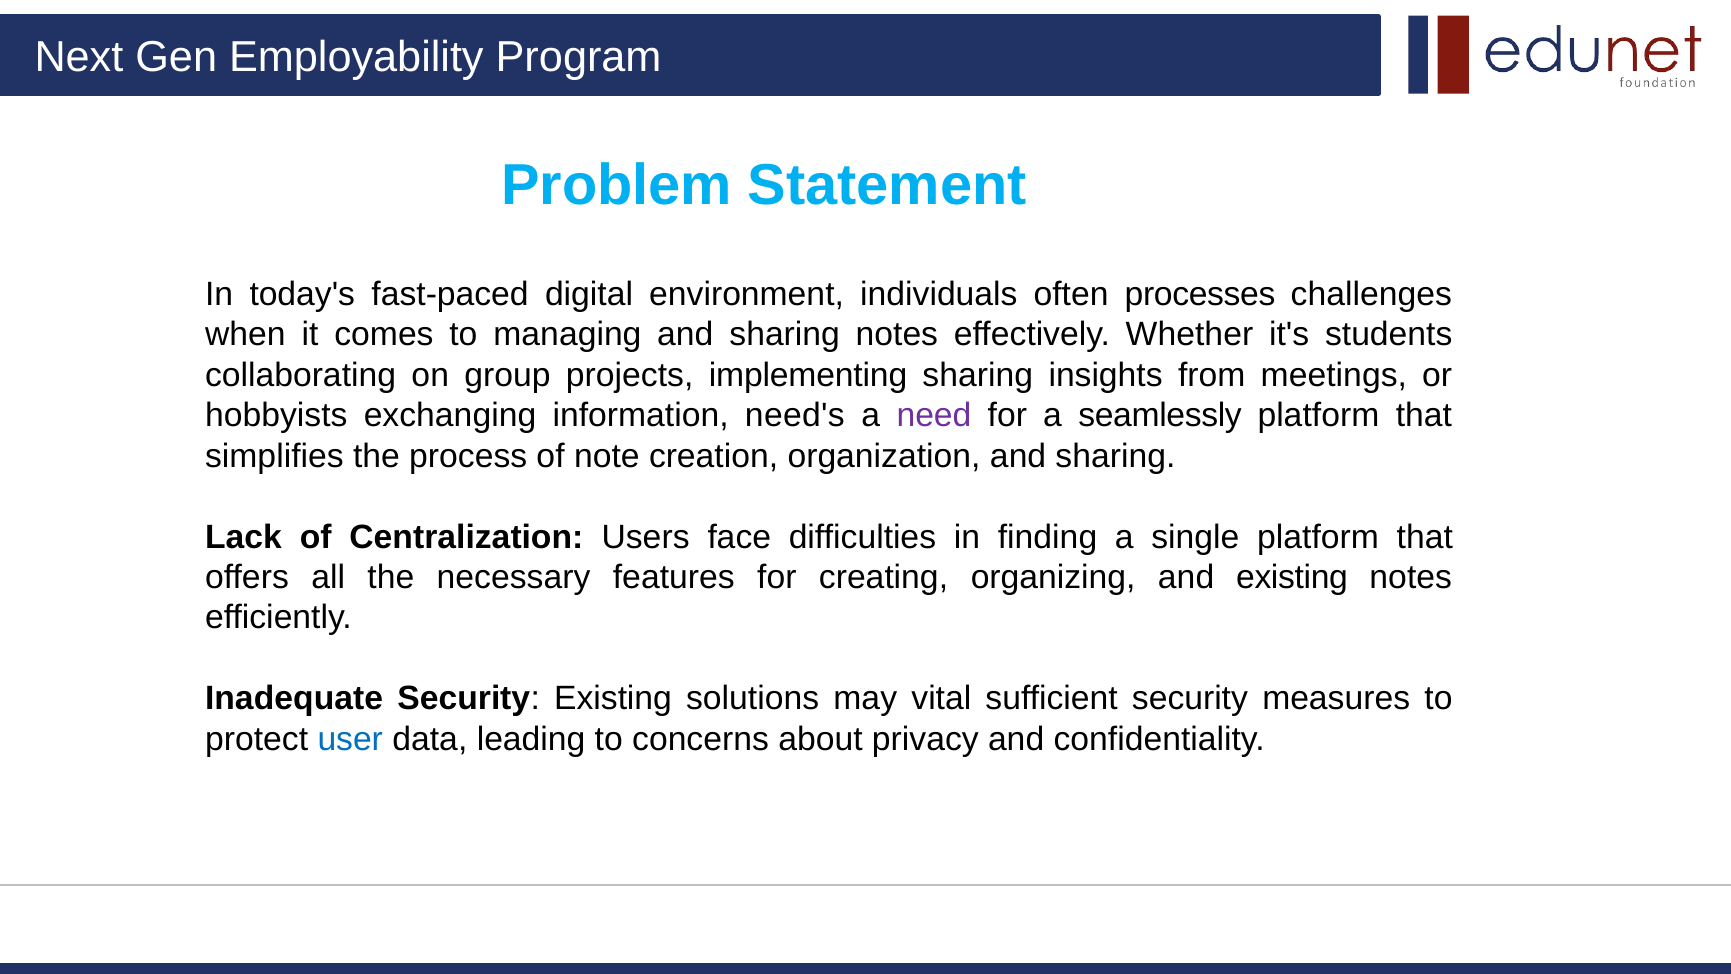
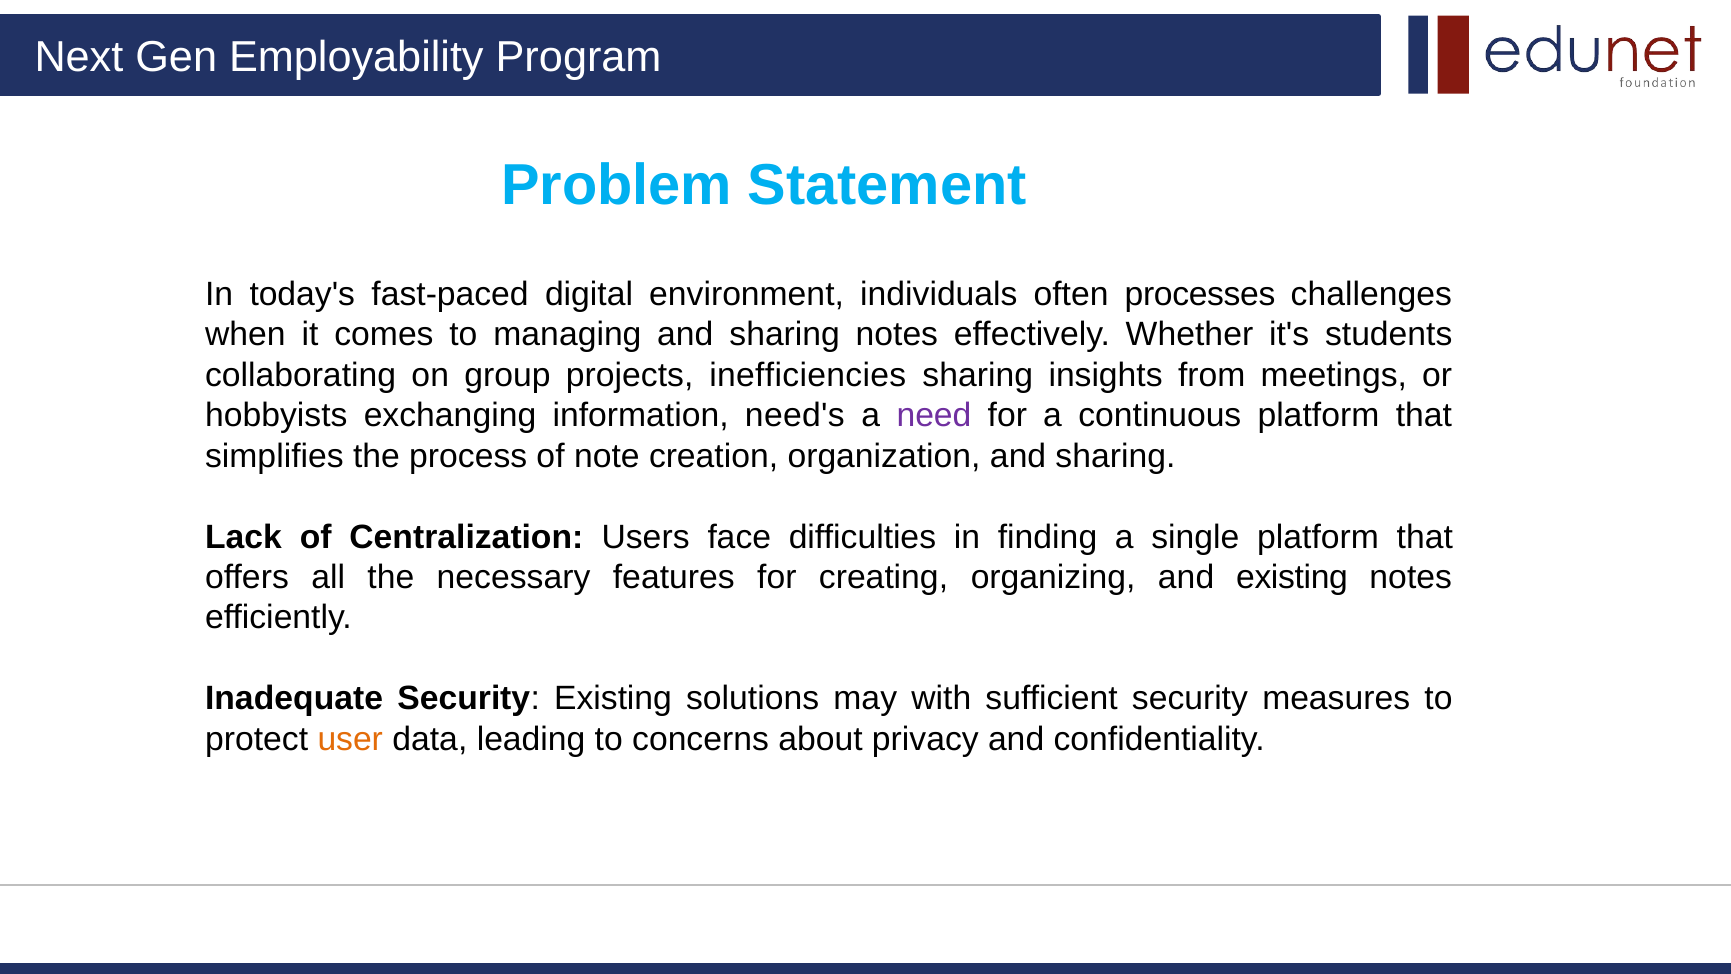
implementing: implementing -> inefficiencies
seamlessly: seamlessly -> continuous
vital: vital -> with
user colour: blue -> orange
